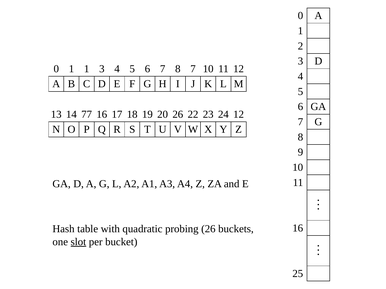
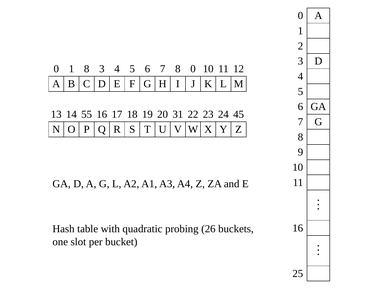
1 1: 1 -> 8
8 7: 7 -> 0
77: 77 -> 55
20 26: 26 -> 31
24 12: 12 -> 45
slot underline: present -> none
